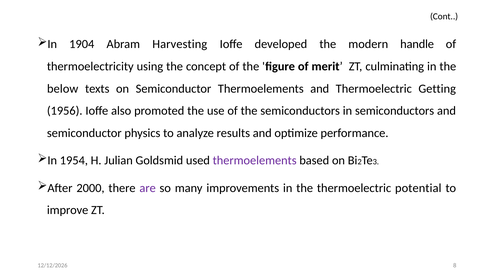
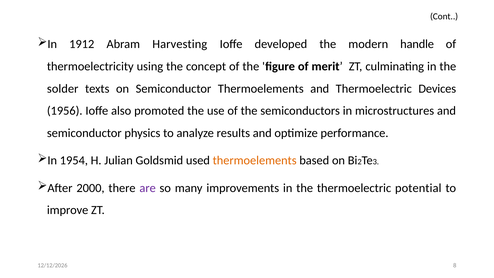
1904: 1904 -> 1912
below: below -> solder
Getting: Getting -> Devices
in semiconductors: semiconductors -> microstructures
thermoelements at (255, 160) colour: purple -> orange
